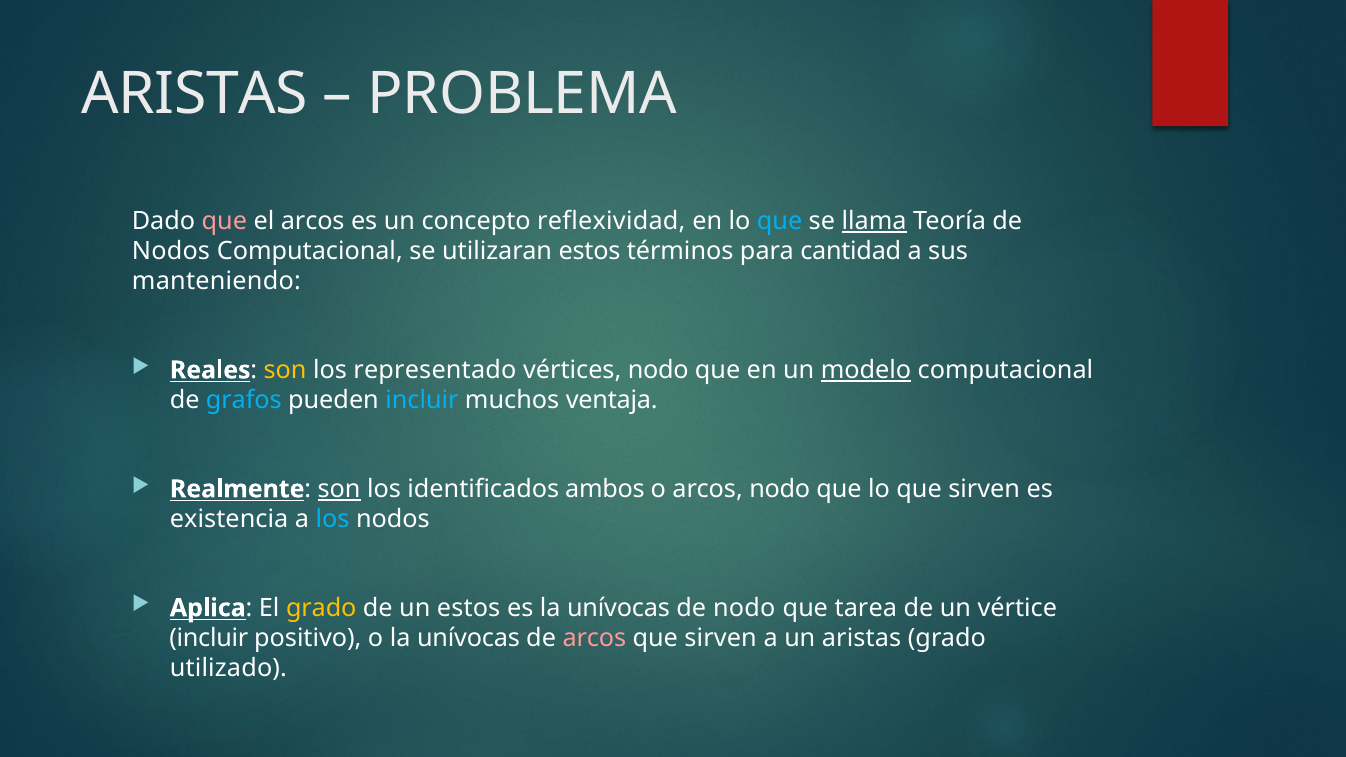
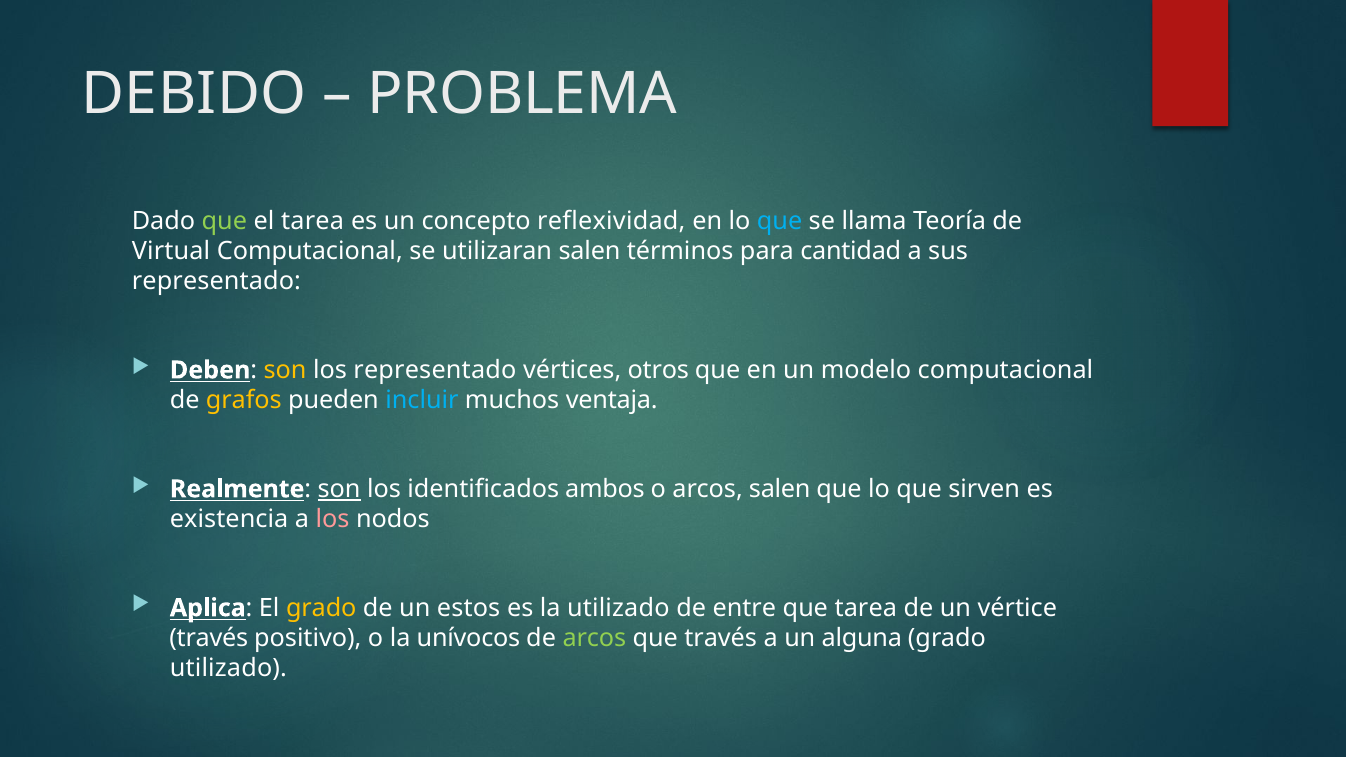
ARISTAS at (195, 95): ARISTAS -> DEBIDO
que at (224, 221) colour: pink -> light green
el arcos: arcos -> tarea
llama underline: present -> none
Nodos at (171, 251): Nodos -> Virtual
utilizaran estos: estos -> salen
manteniendo at (216, 282): manteniendo -> representado
Reales: Reales -> Deben
vértices nodo: nodo -> otros
modelo underline: present -> none
grafos colour: light blue -> yellow
arcos nodo: nodo -> salen
los at (333, 519) colour: light blue -> pink
es la unívocas: unívocas -> utilizado
de nodo: nodo -> entre
incluir at (209, 638): incluir -> través
o la unívocas: unívocas -> unívocos
arcos at (594, 638) colour: pink -> light green
sirven at (721, 638): sirven -> través
un aristas: aristas -> alguna
